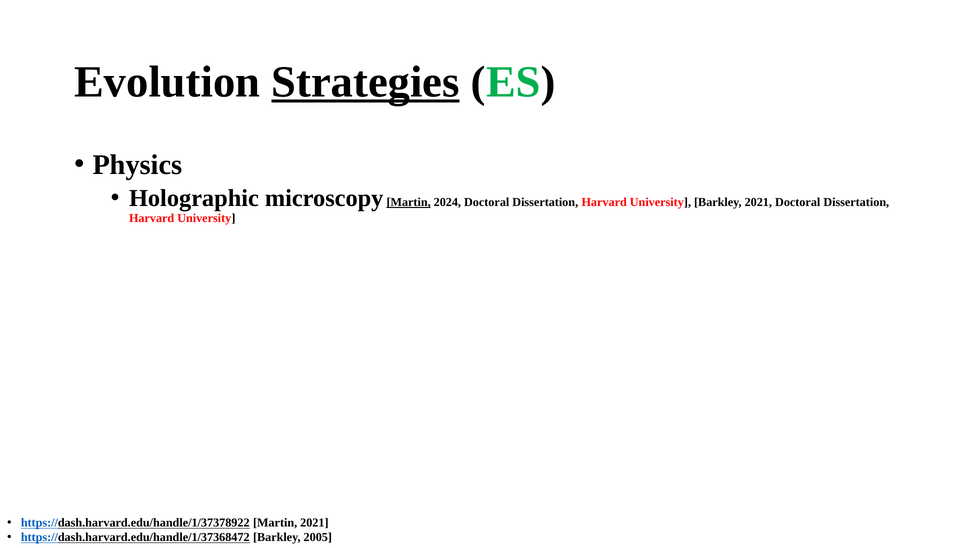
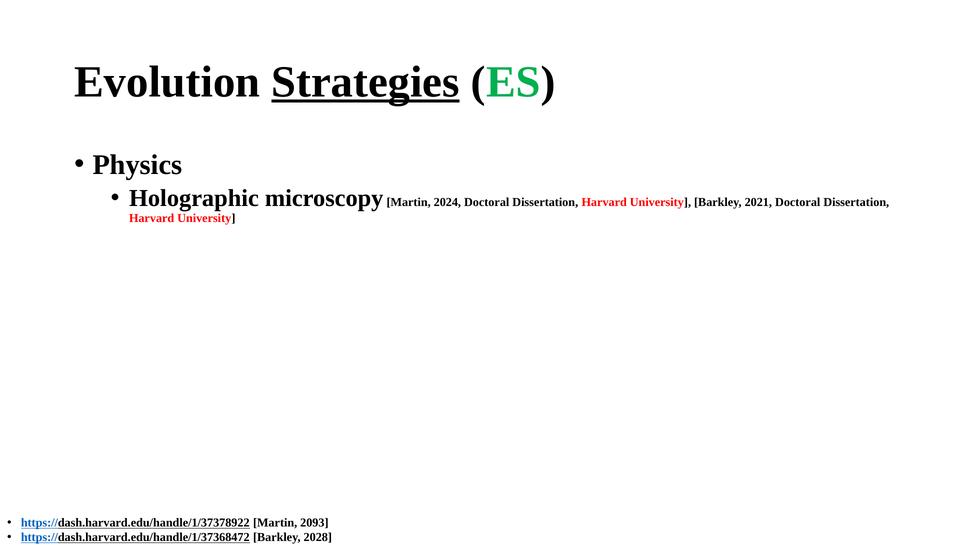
Martin at (409, 202) underline: present -> none
Martin 2021: 2021 -> 2093
2005: 2005 -> 2028
